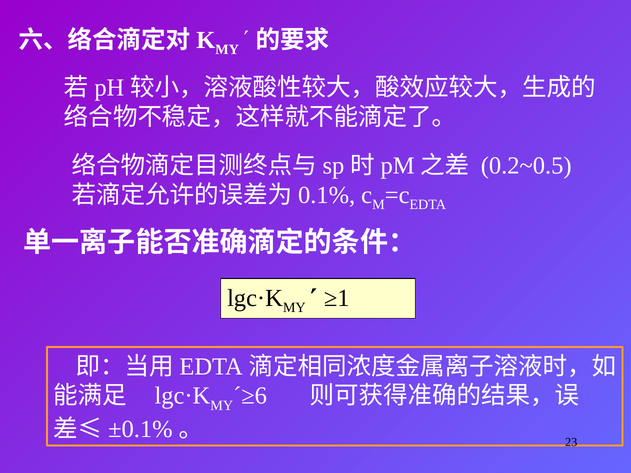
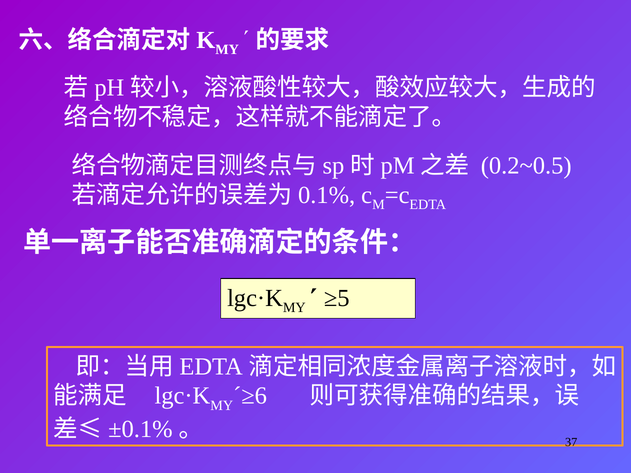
≥1: ≥1 -> ≥5
23: 23 -> 37
